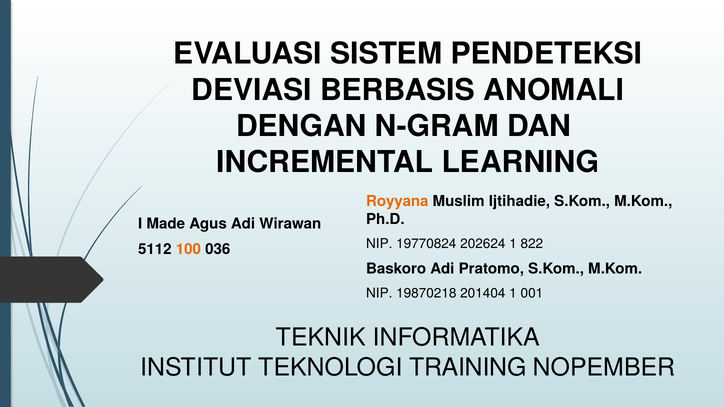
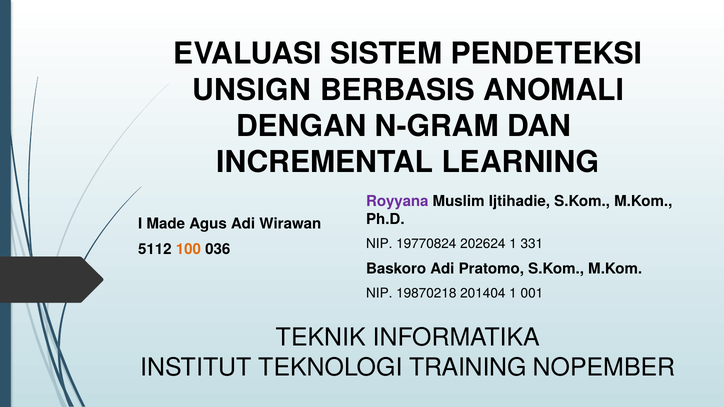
DEVIASI: DEVIASI -> UNSIGN
Royyana colour: orange -> purple
822: 822 -> 331
